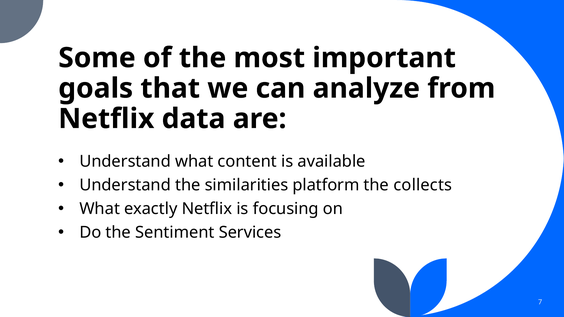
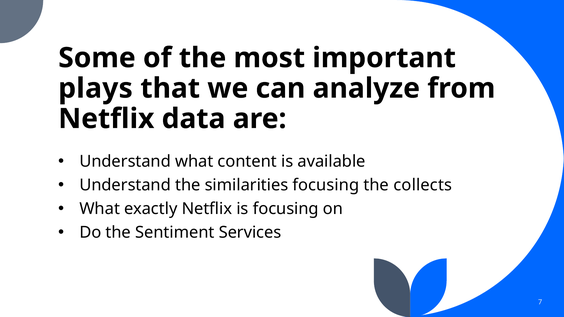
goals: goals -> plays
similarities platform: platform -> focusing
